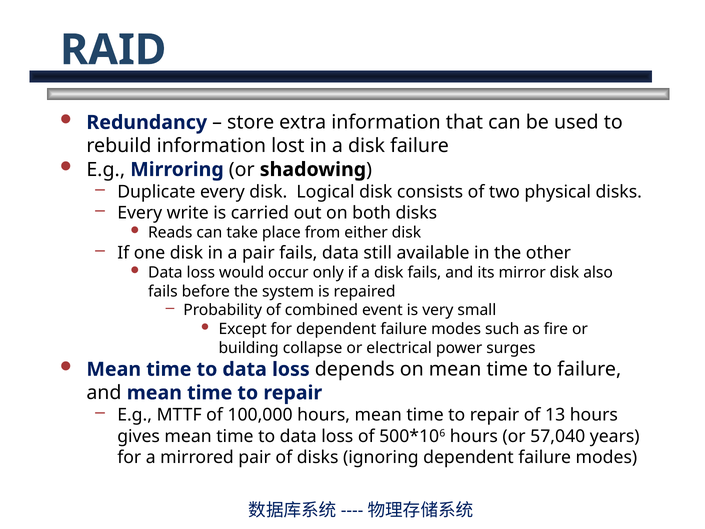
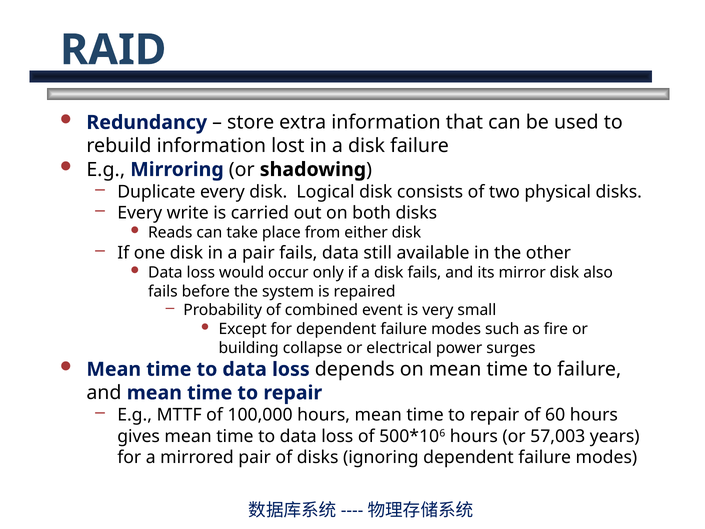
13: 13 -> 60
57,040: 57,040 -> 57,003
